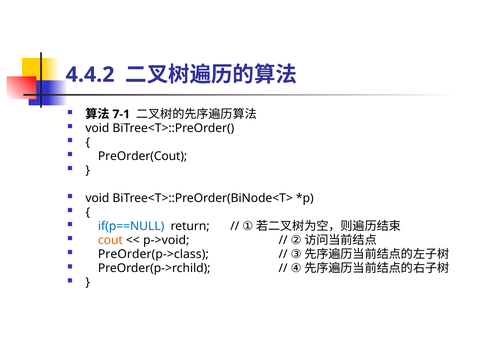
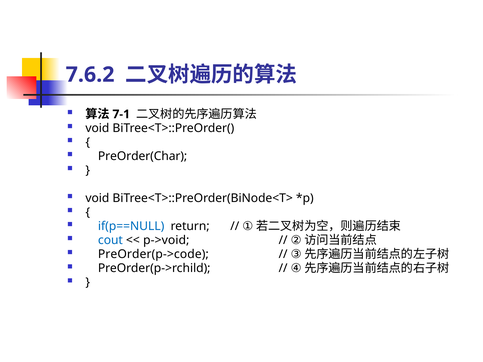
4.4.2: 4.4.2 -> 7.6.2
PreOrder(Cout: PreOrder(Cout -> PreOrder(Char
cout colour: orange -> blue
PreOrder(p->class: PreOrder(p->class -> PreOrder(p->code
